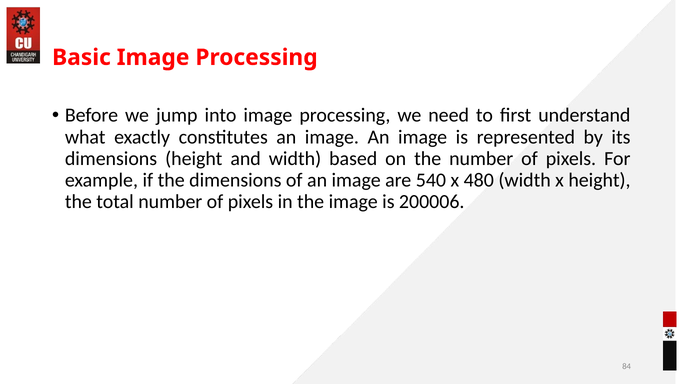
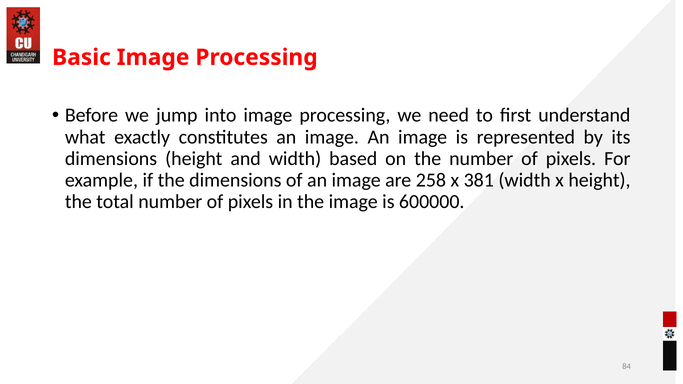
540: 540 -> 258
480: 480 -> 381
200006: 200006 -> 600000
